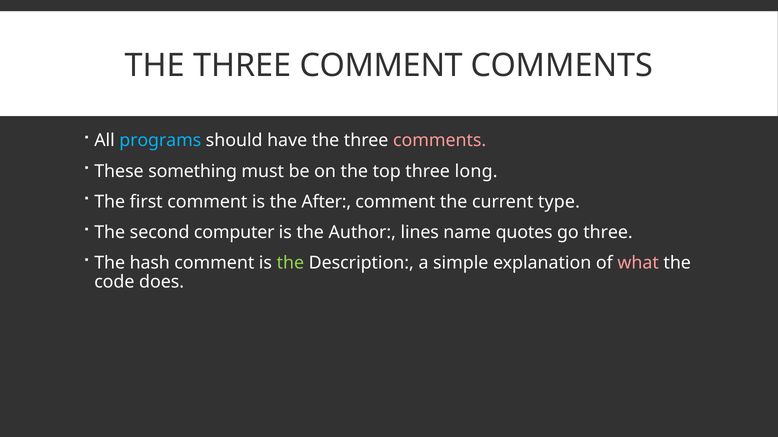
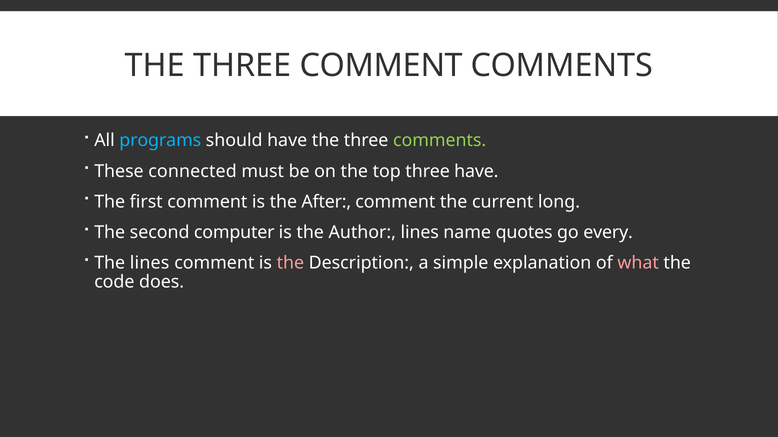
comments at (440, 141) colour: pink -> light green
something: something -> connected
three long: long -> have
type: type -> long
go three: three -> every
The hash: hash -> lines
the at (290, 263) colour: light green -> pink
